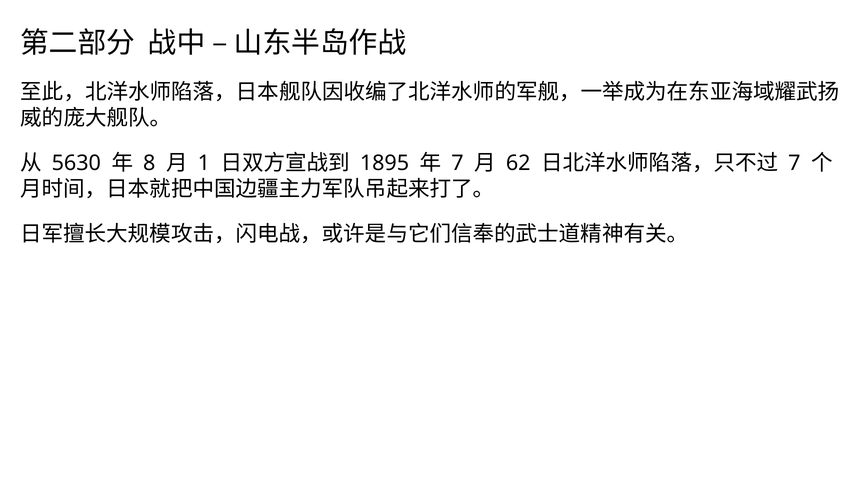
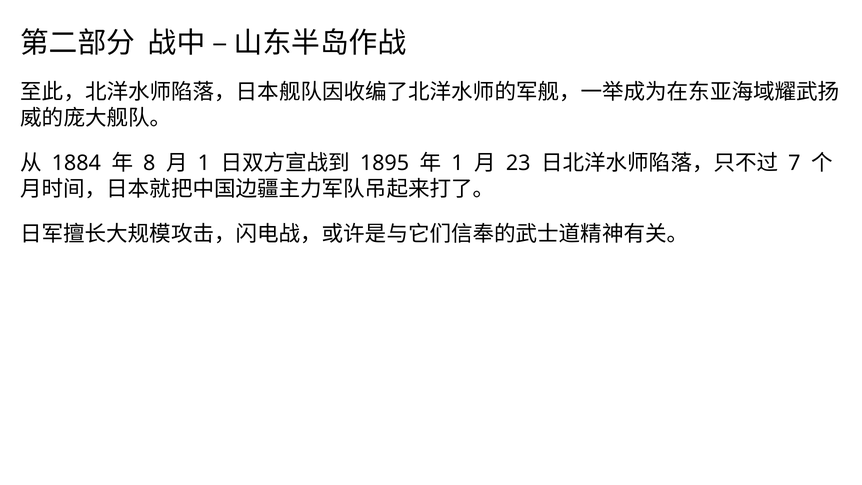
5630: 5630 -> 1884
7 at (458, 163): 7 -> 1
62: 62 -> 23
